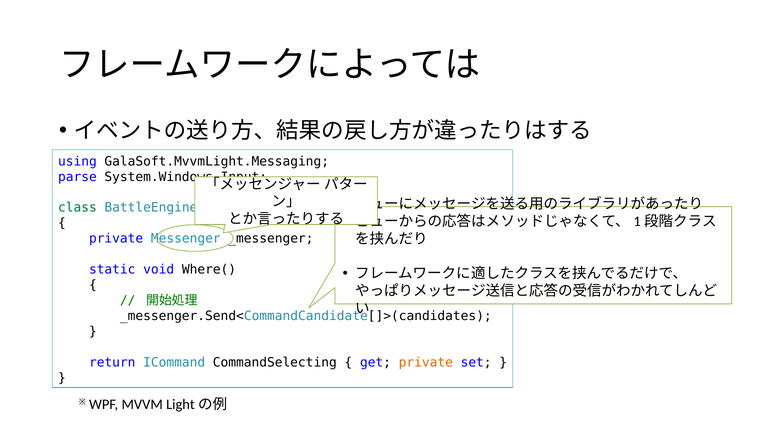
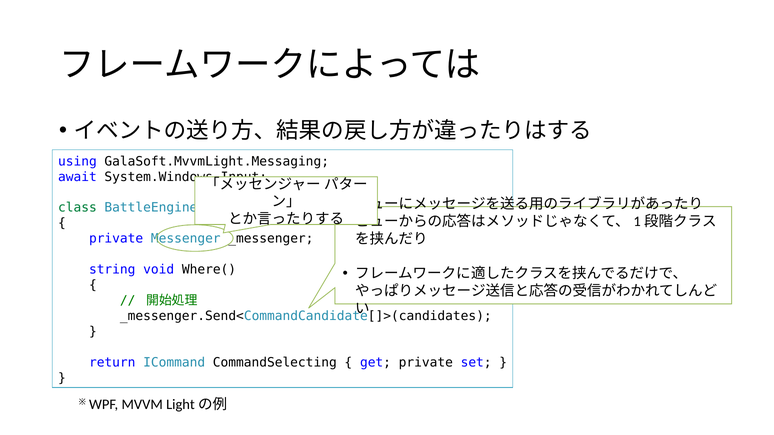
parse: parse -> await
static: static -> string
private at (426, 363) colour: orange -> black
